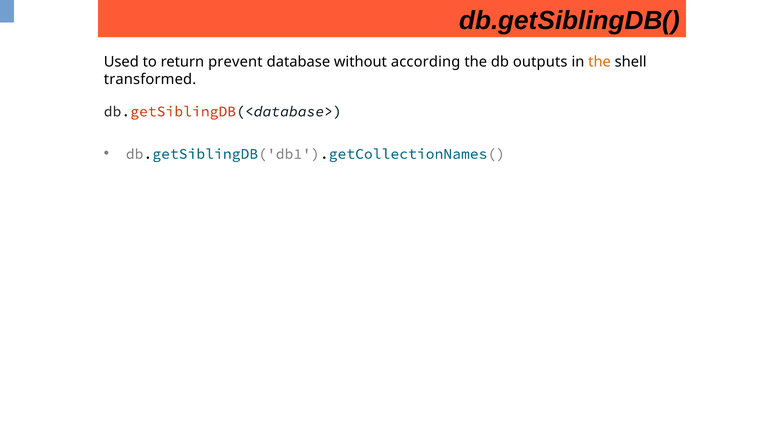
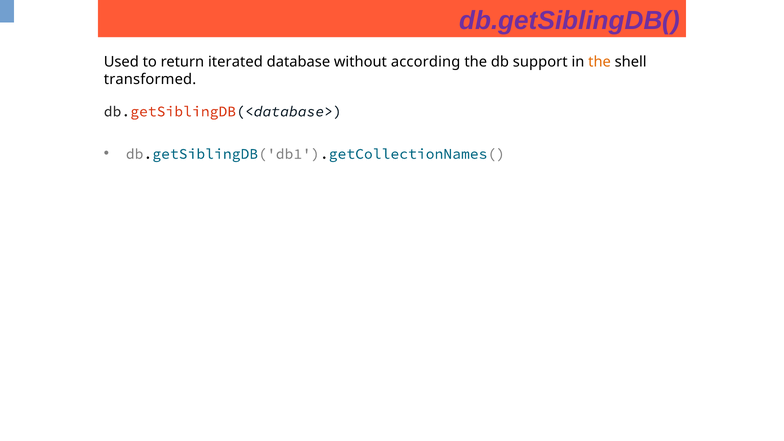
db.getSiblingDB( colour: black -> purple
prevent: prevent -> iterated
outputs: outputs -> support
